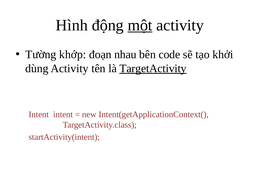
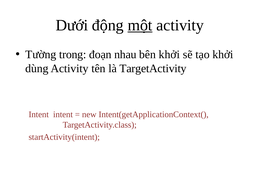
Hình: Hình -> Dưới
khớp: khớp -> trong
bên code: code -> khởi
TargetActivity underline: present -> none
